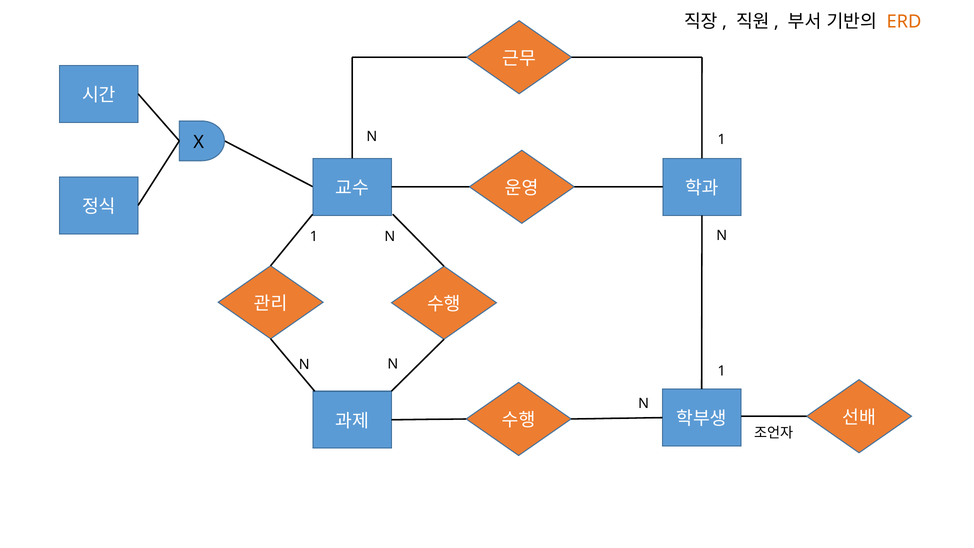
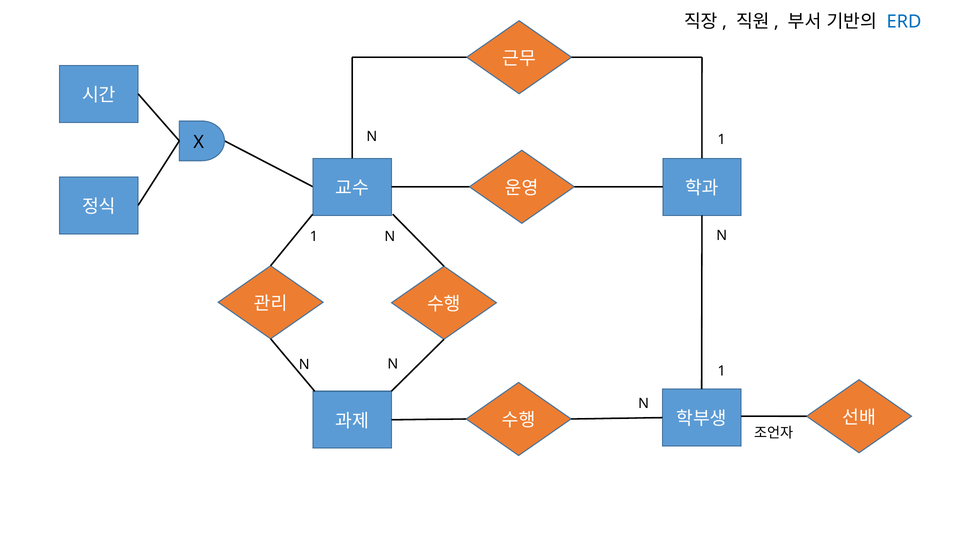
ERD colour: orange -> blue
